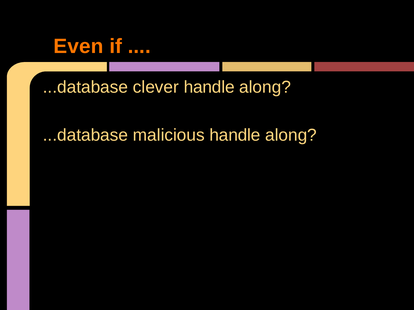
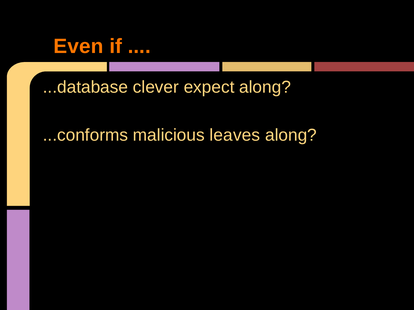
clever handle: handle -> expect
...database at (85, 136): ...database -> ...conforms
malicious handle: handle -> leaves
